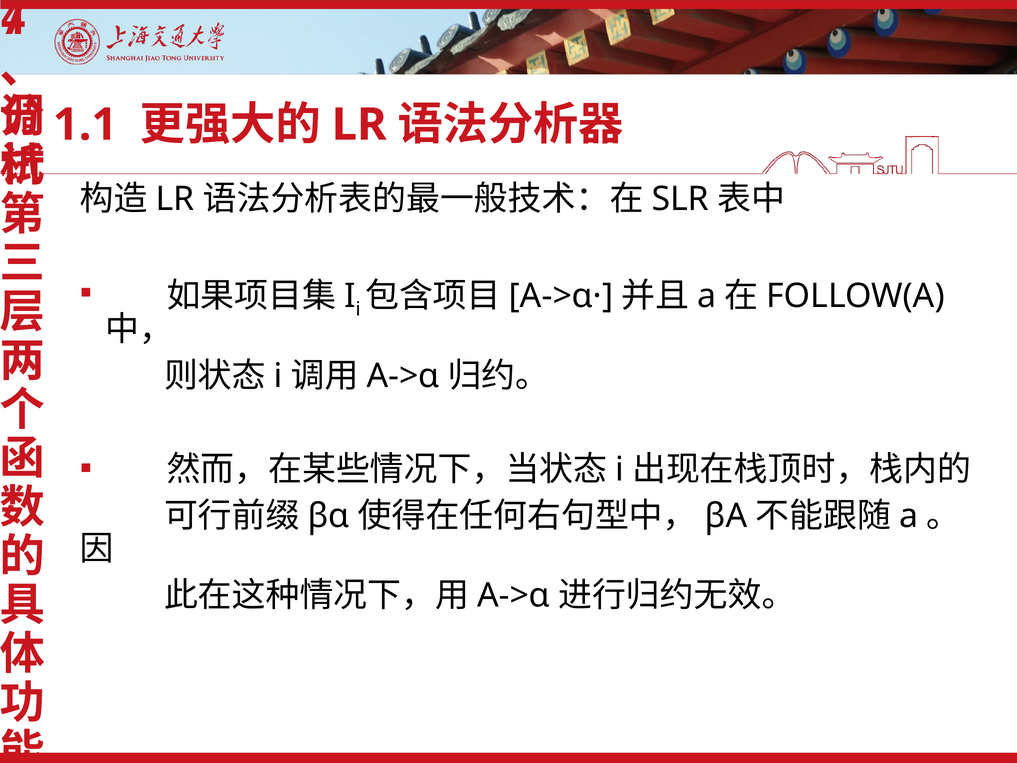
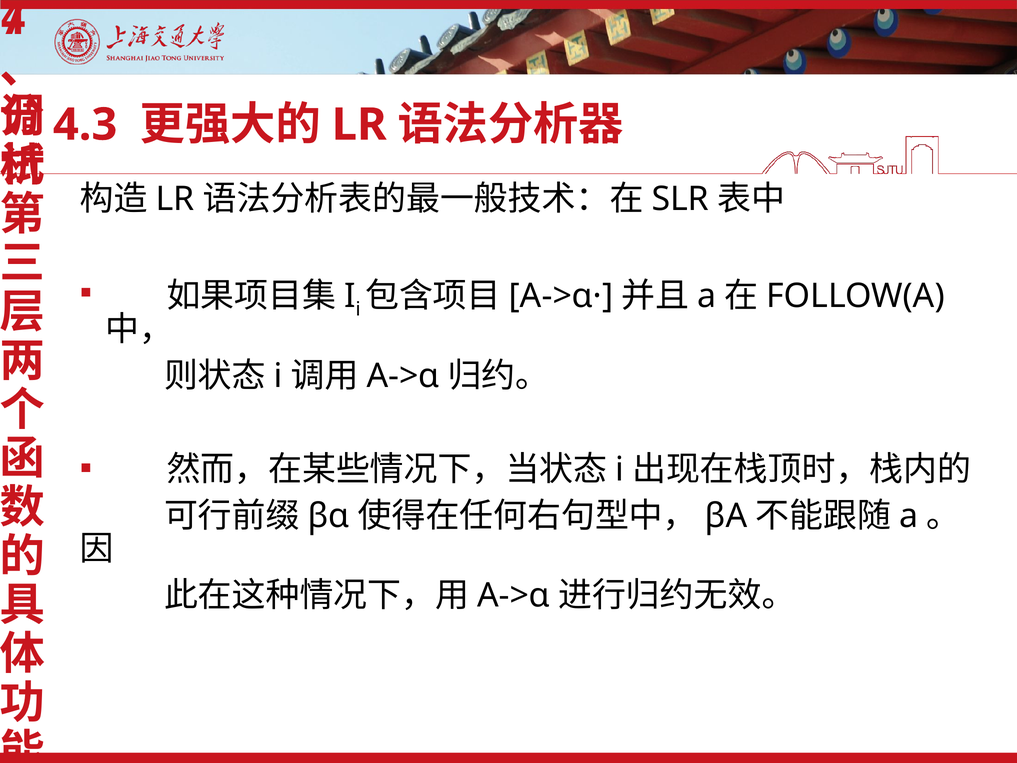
1.1: 1.1 -> 4.3
